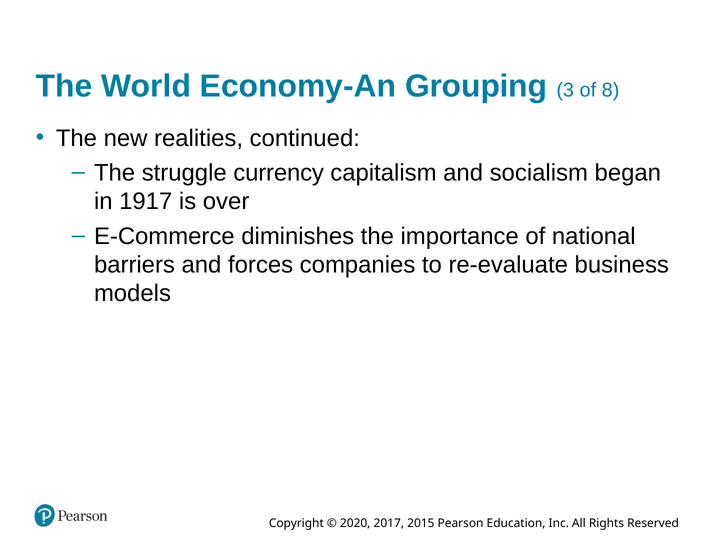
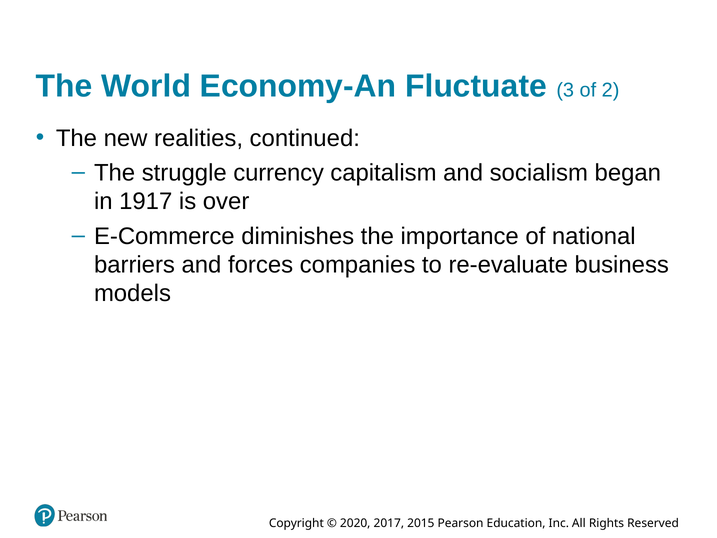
Grouping: Grouping -> Fluctuate
8: 8 -> 2
